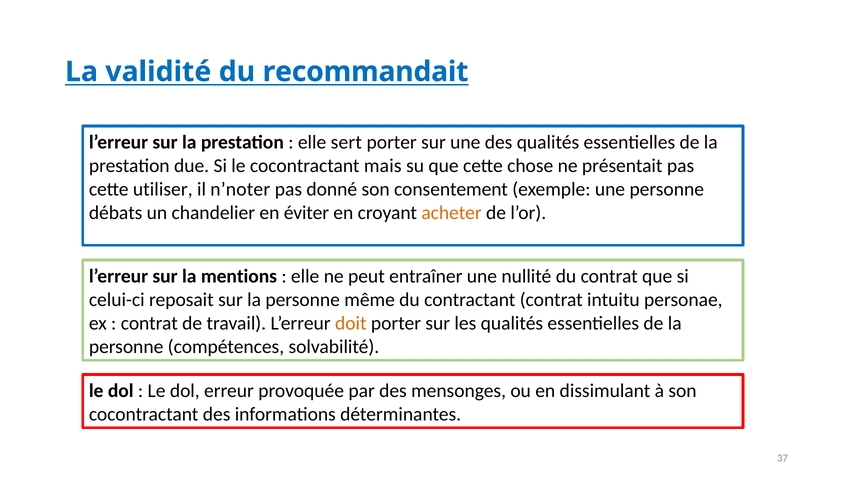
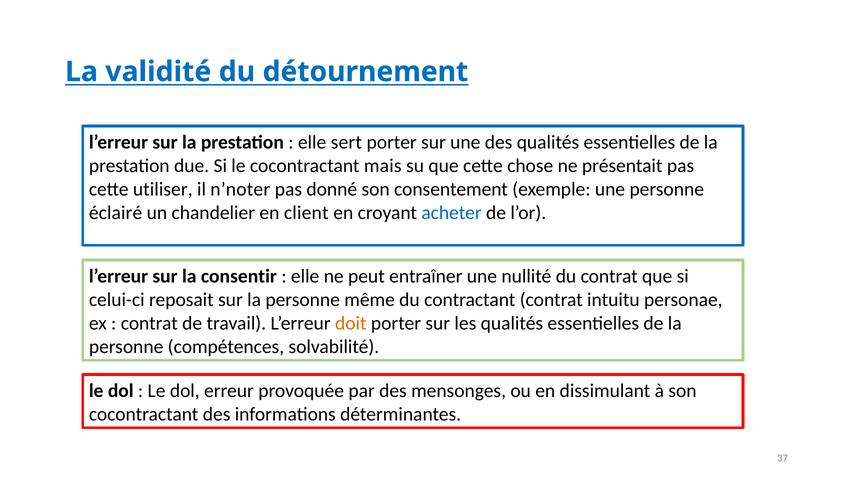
recommandait: recommandait -> détournement
débats: débats -> éclairé
éviter: éviter -> client
acheter colour: orange -> blue
mentions: mentions -> consentir
